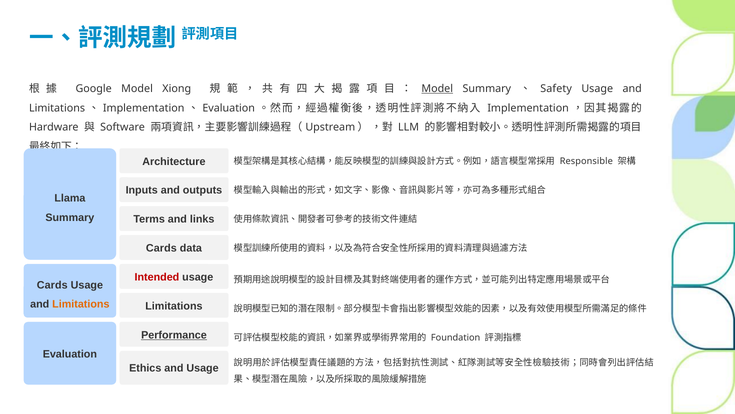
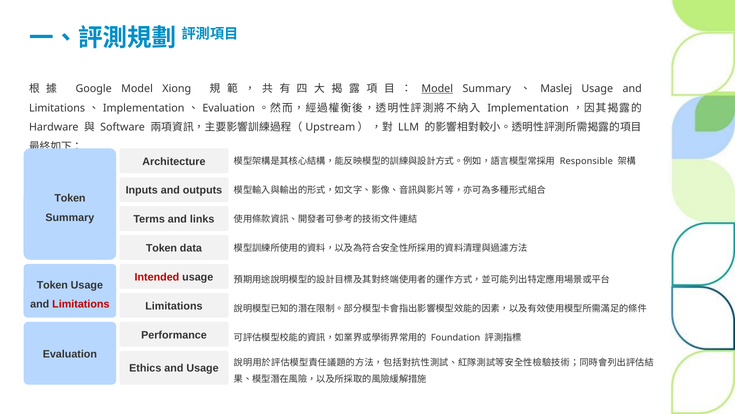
Safety: Safety -> Maslej
Llama at (70, 198): Llama -> Token
Cards at (161, 248): Cards -> Token
Cards at (52, 285): Cards -> Token
Limitations at (81, 304) colour: orange -> red
Performance underline: present -> none
